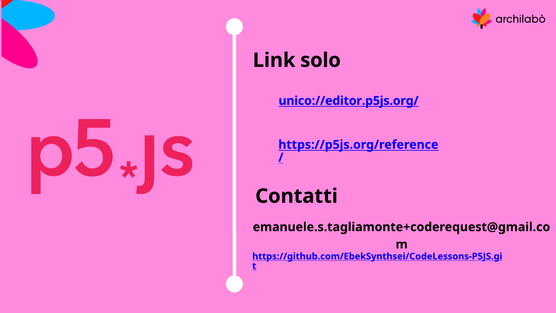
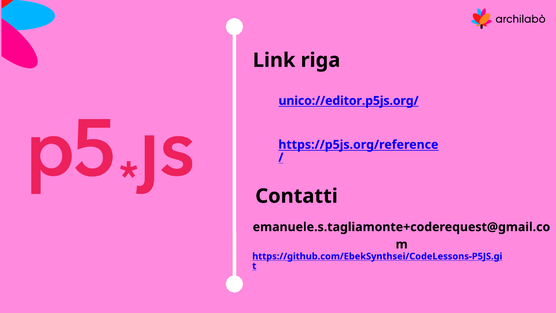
solo: solo -> riga
